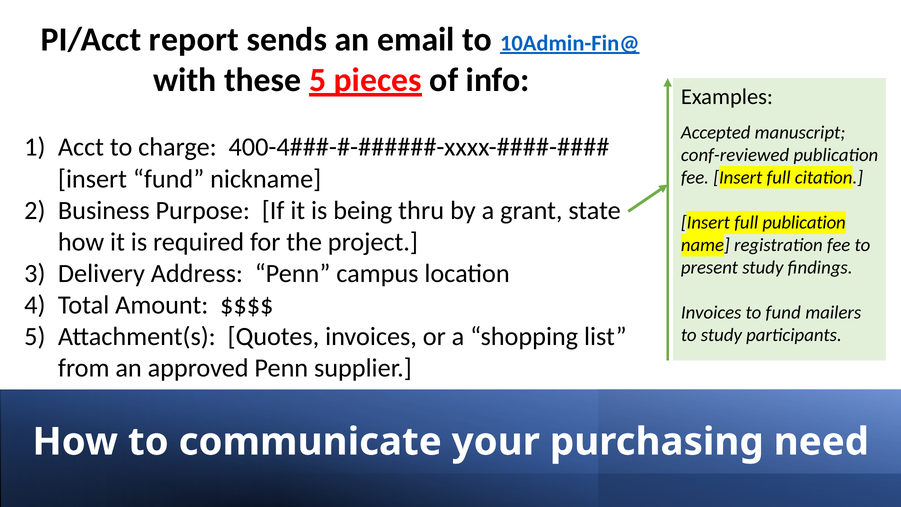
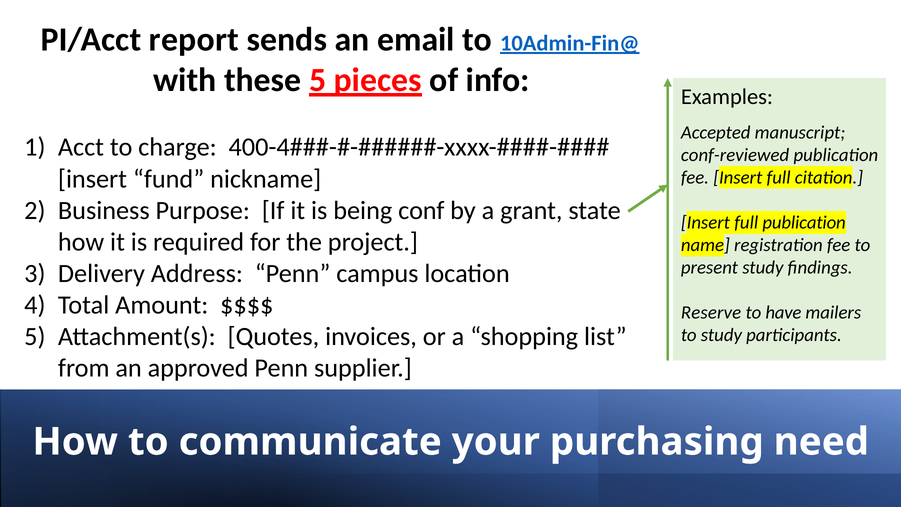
thru: thru -> conf
Invoices at (711, 313): Invoices -> Reserve
to fund: fund -> have
